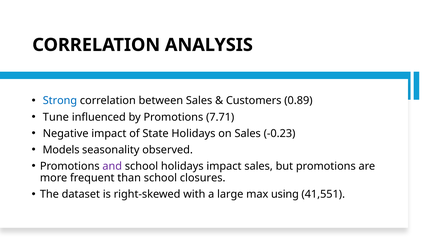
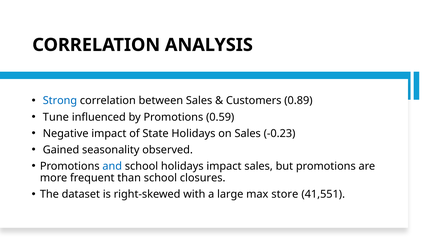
7.71: 7.71 -> 0.59
Models: Models -> Gained
and colour: purple -> blue
using: using -> store
